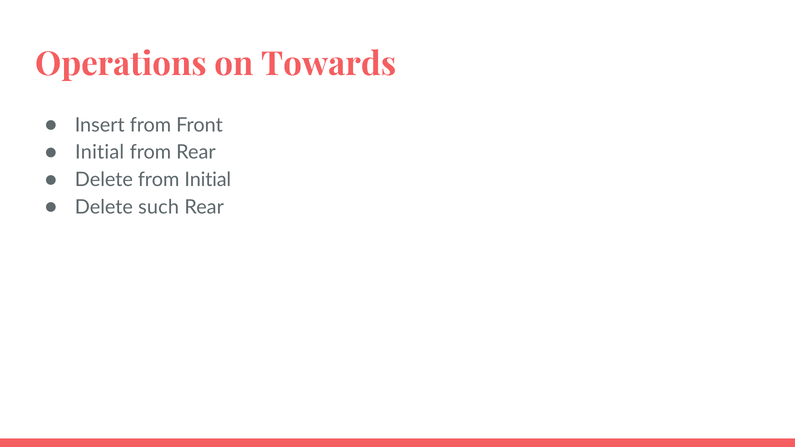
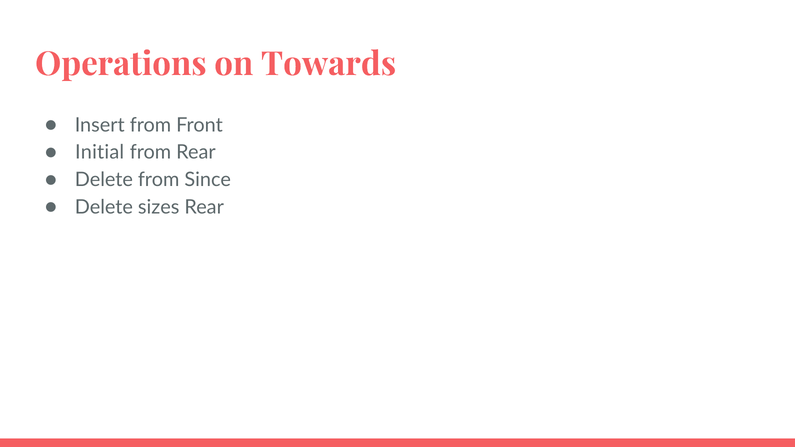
from Initial: Initial -> Since
such: such -> sizes
